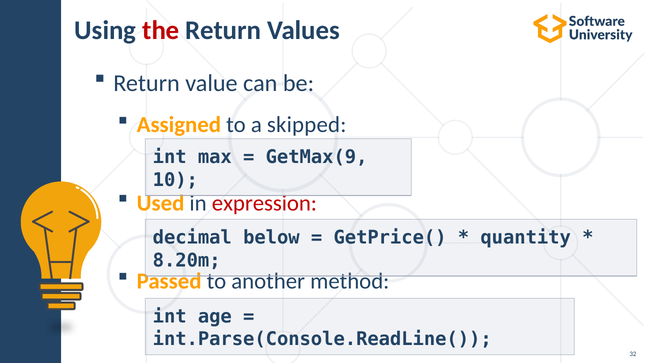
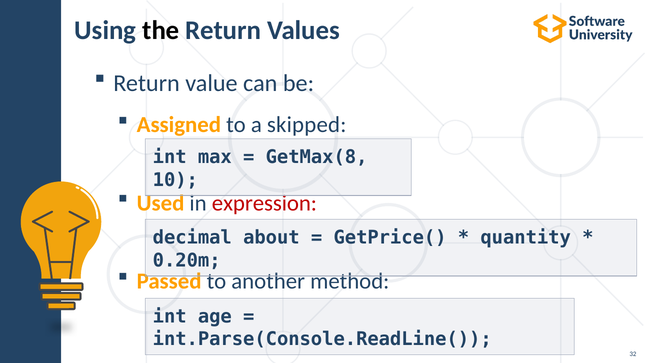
the colour: red -> black
GetMax(9: GetMax(9 -> GetMax(8
below: below -> about
8.20m: 8.20m -> 0.20m
